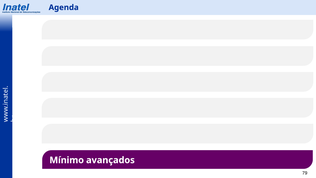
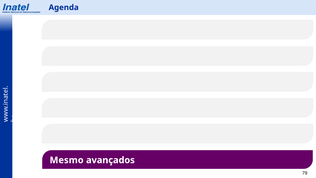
Mínimo: Mínimo -> Mesmo
